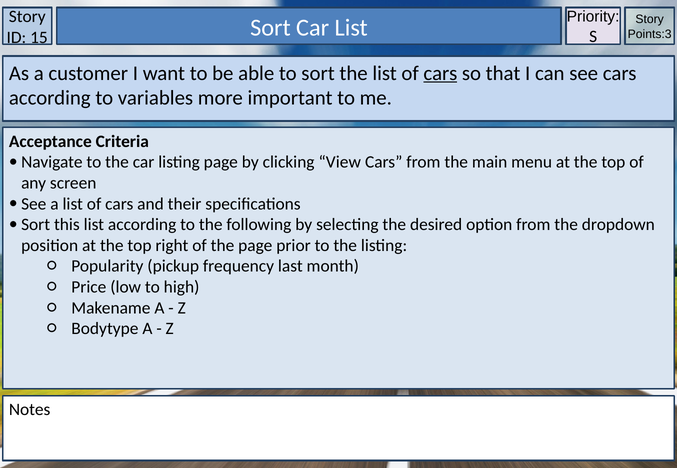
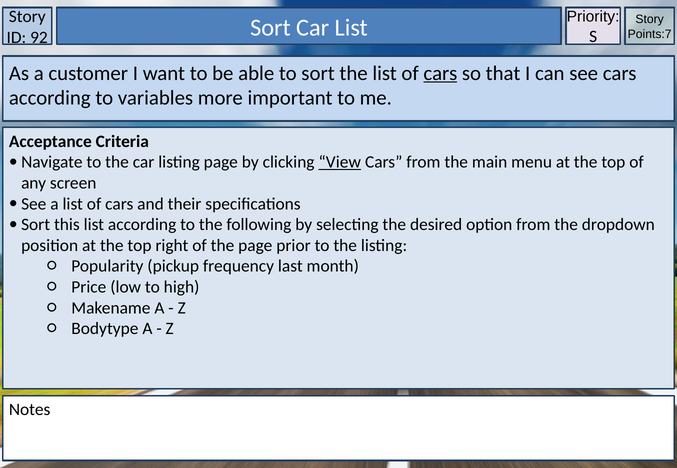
Points:3: Points:3 -> Points:7
15: 15 -> 92
View underline: none -> present
